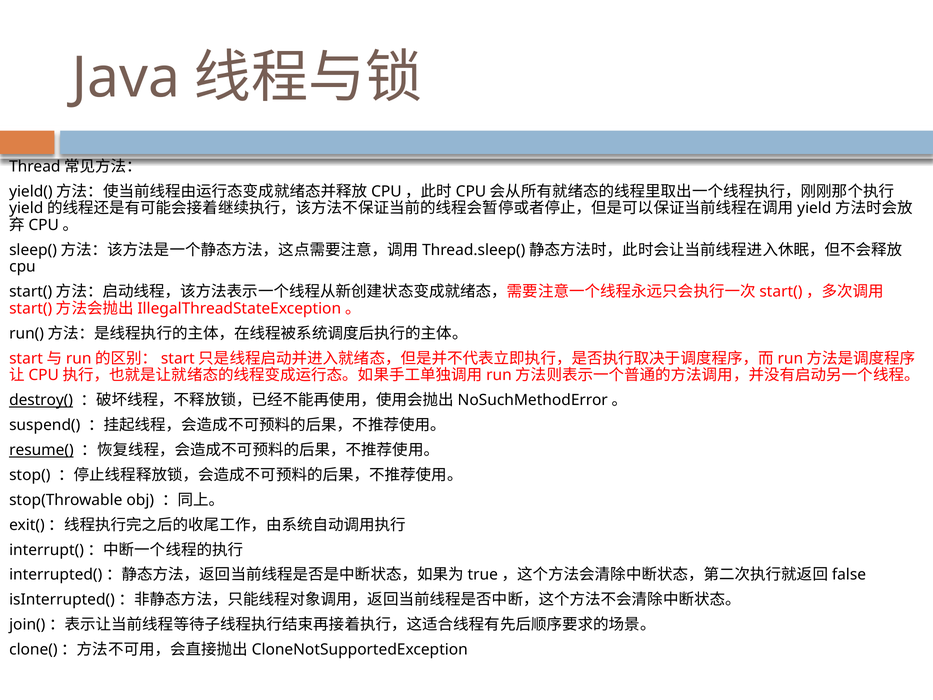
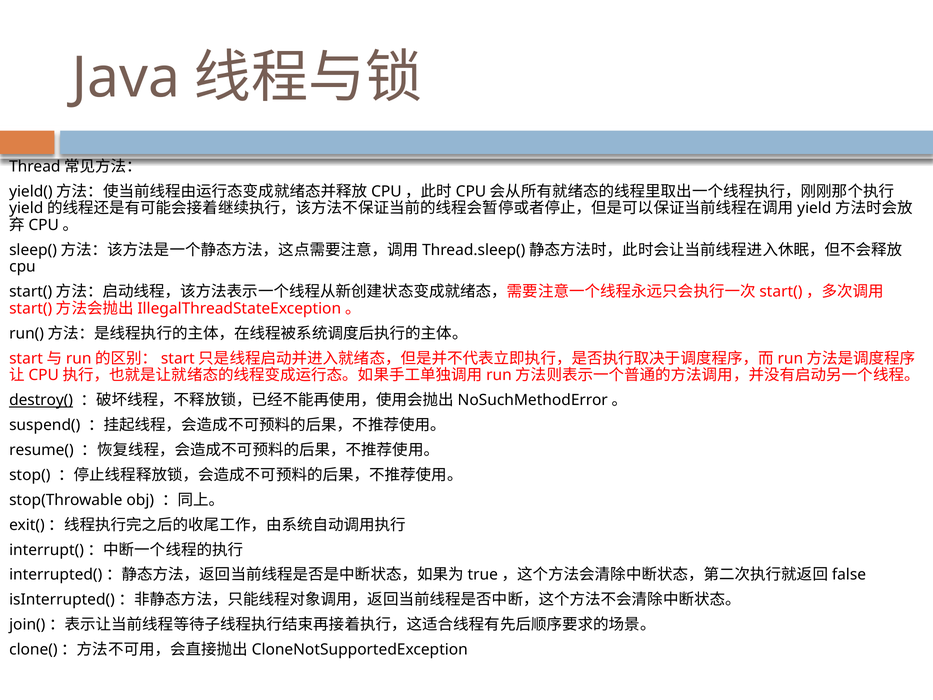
resume( underline: present -> none
